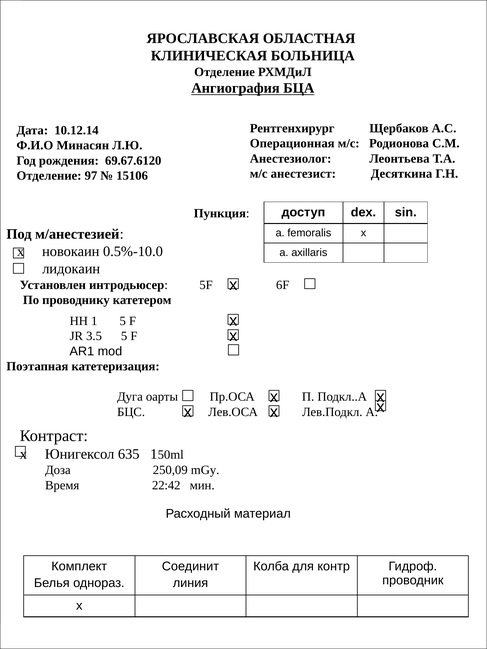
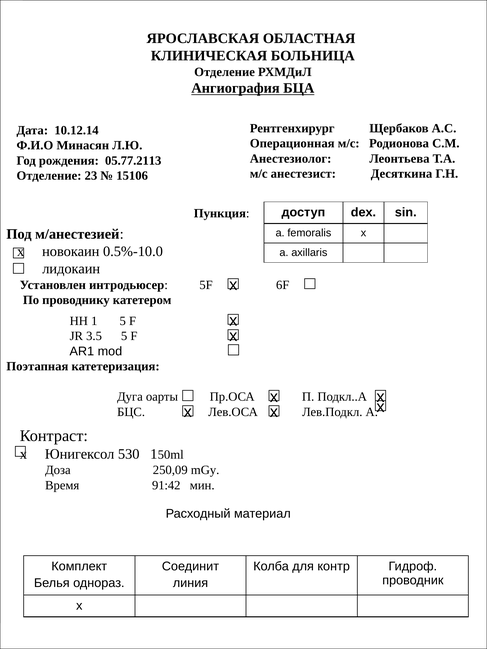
69.67.6120: 69.67.6120 -> 05.77.2113
97: 97 -> 23
635: 635 -> 530
22:42: 22:42 -> 91:42
